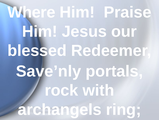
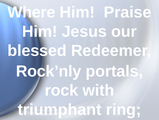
Save’nly: Save’nly -> Rock’nly
archangels: archangels -> triumphant
